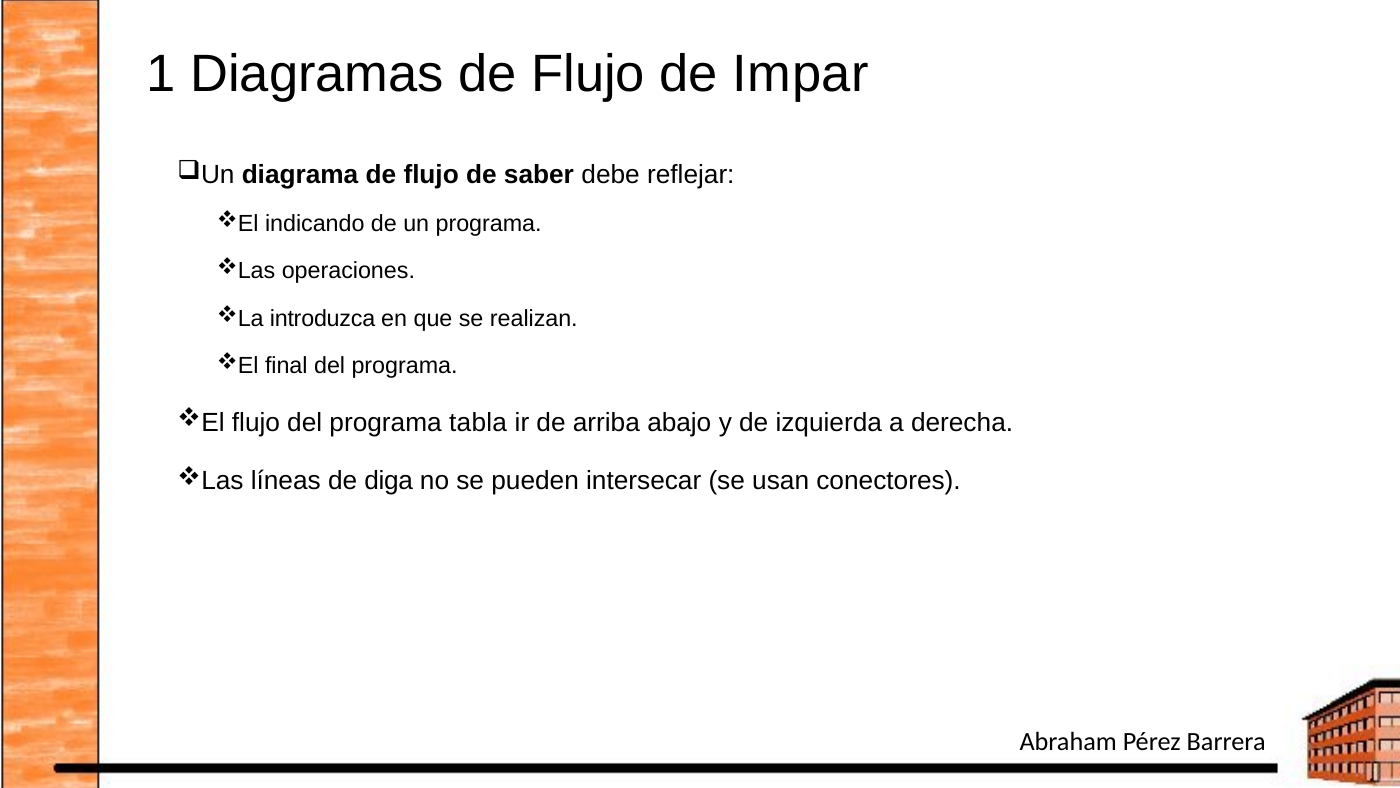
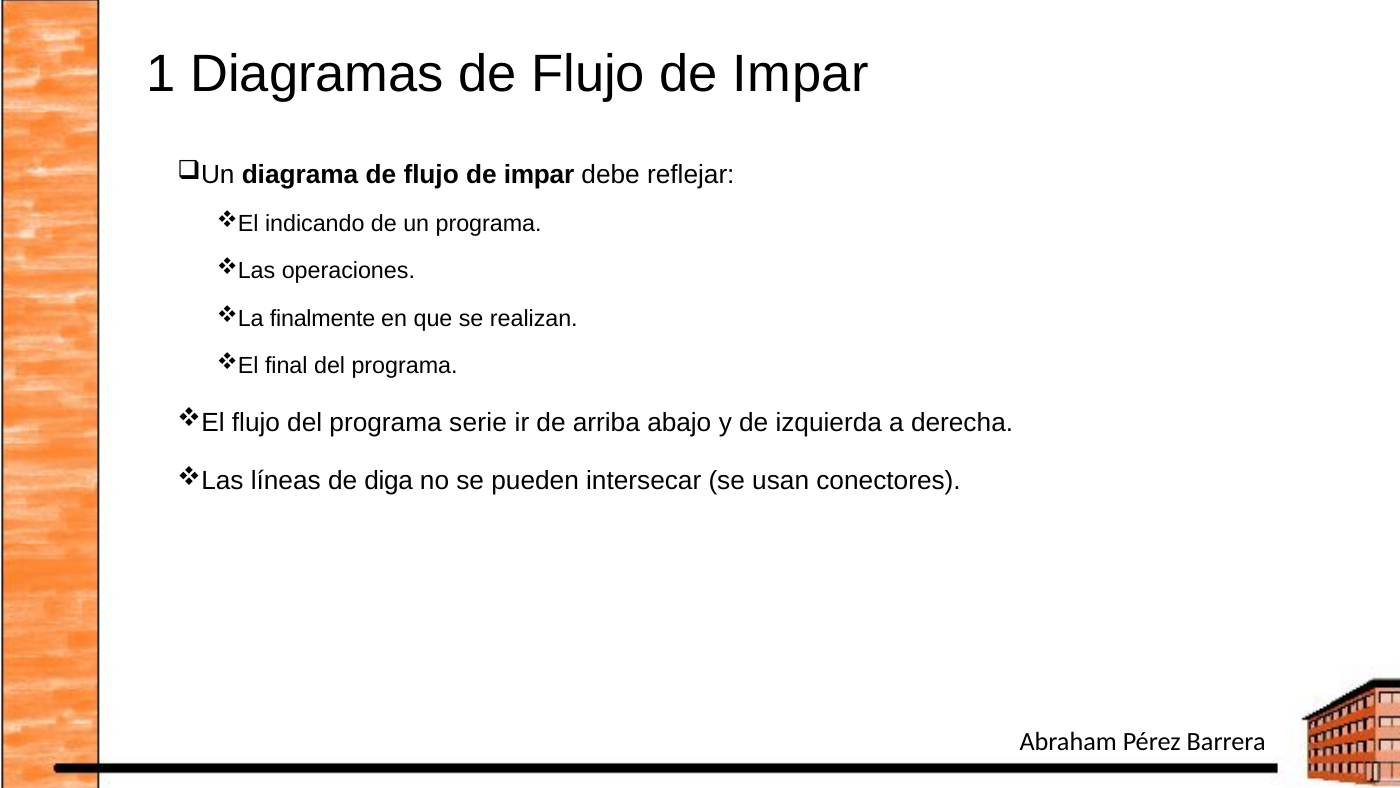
saber at (539, 175): saber -> impar
introduzca: introduzca -> finalmente
tabla: tabla -> serie
